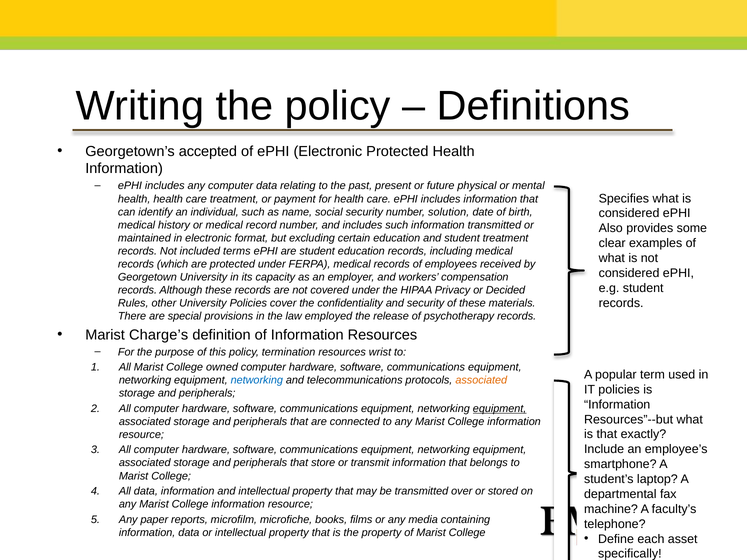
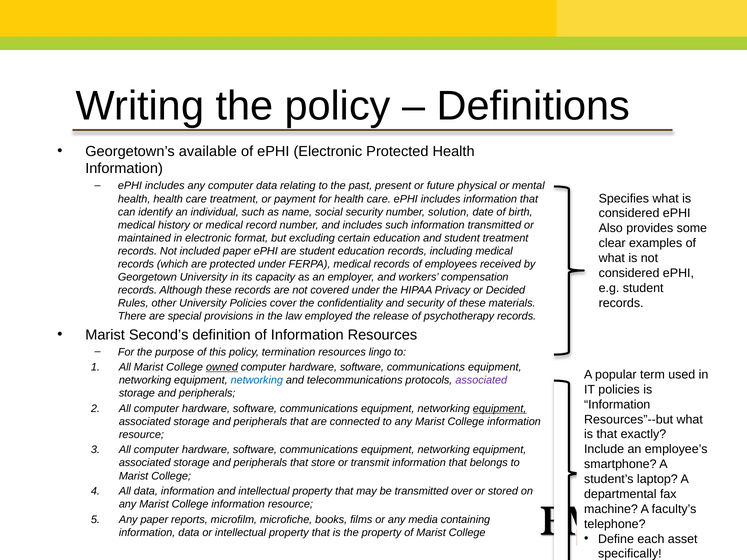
accepted: accepted -> available
included terms: terms -> paper
Charge’s: Charge’s -> Second’s
wrist: wrist -> lingo
owned underline: none -> present
associated at (481, 380) colour: orange -> purple
